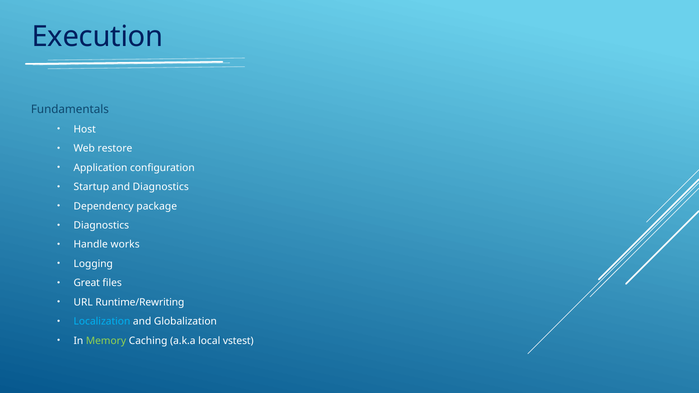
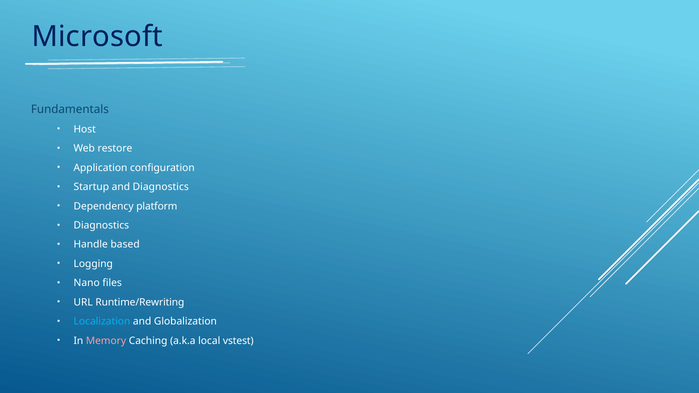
Execution: Execution -> Microsoft
package: package -> platform
works: works -> based
Great: Great -> Nano
Memory colour: light green -> pink
